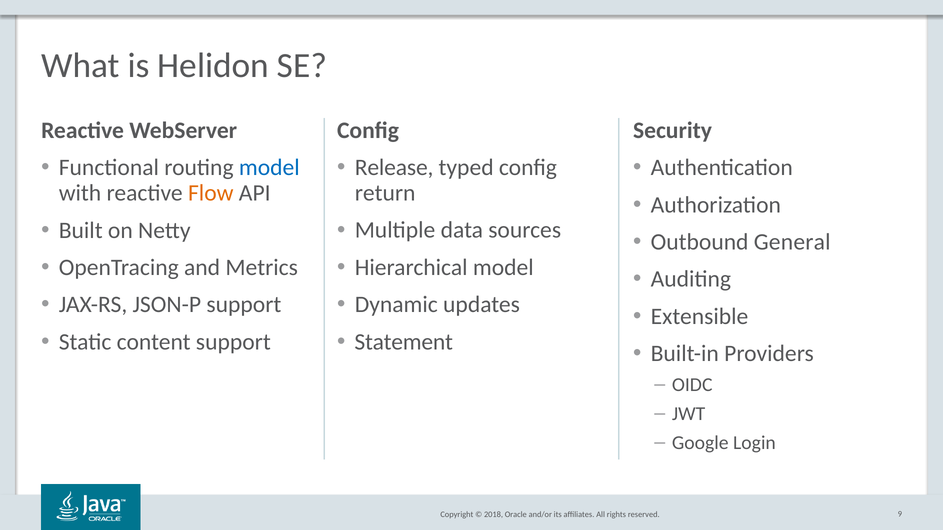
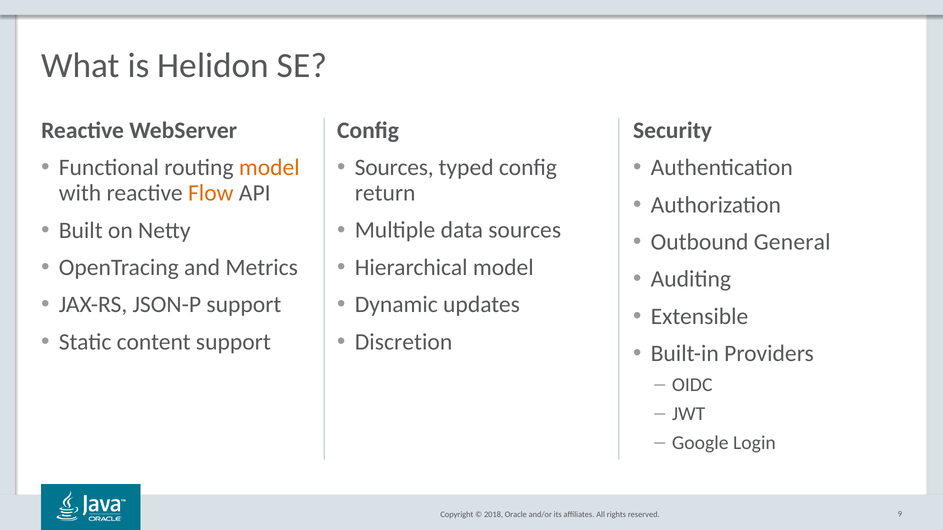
Release at (394, 168): Release -> Sources
model at (269, 168) colour: blue -> orange
Statement: Statement -> Discretion
